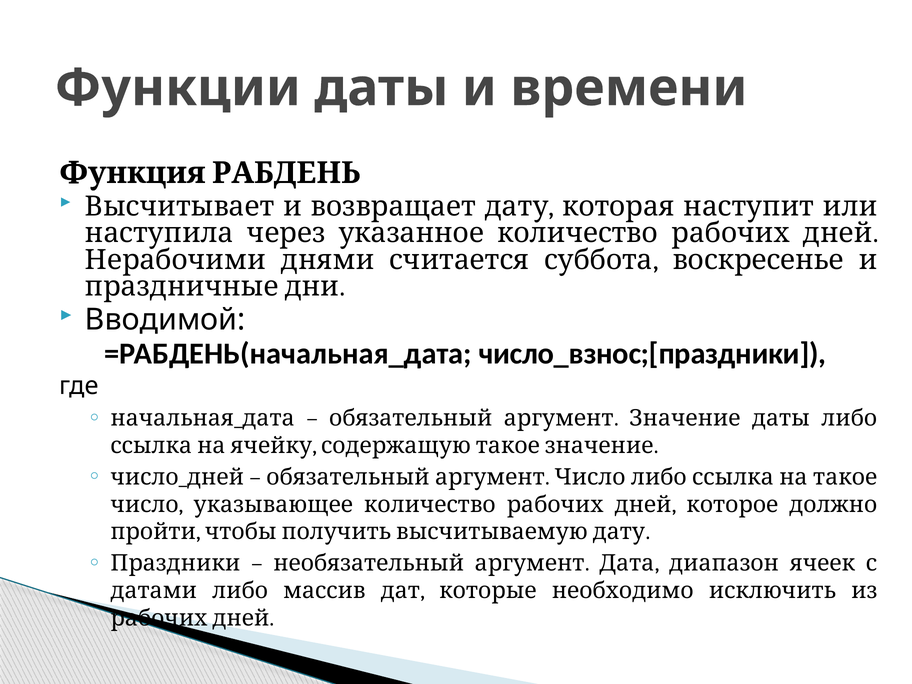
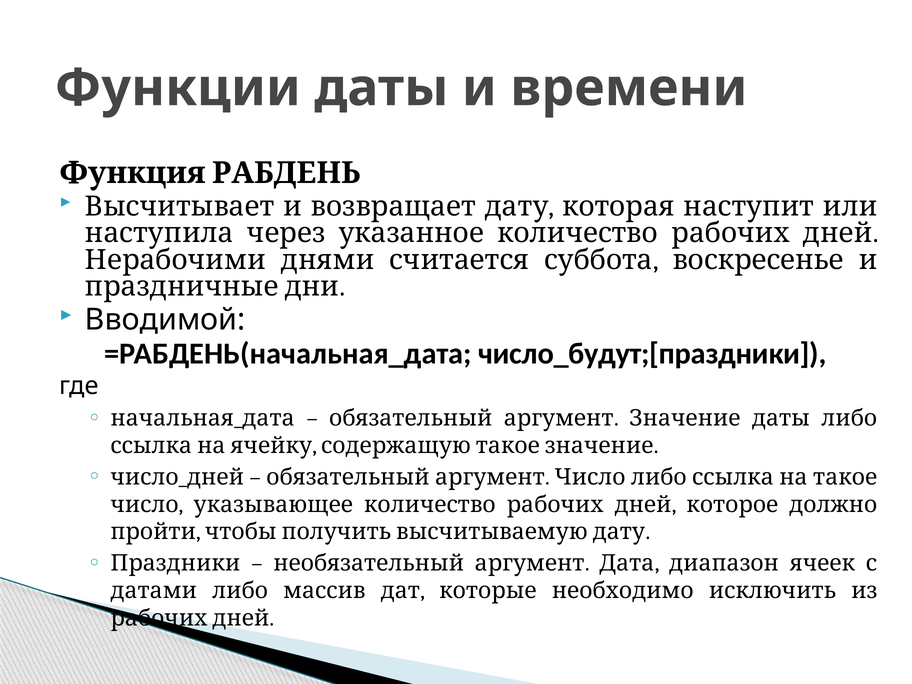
число_взнос;[праздники: число_взнос;[праздники -> число_будут;[праздники
